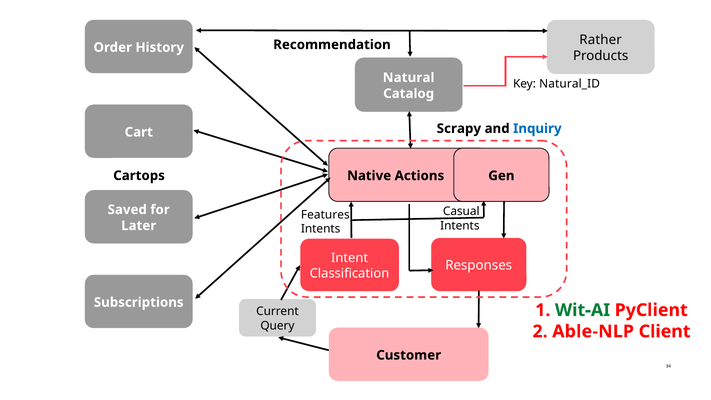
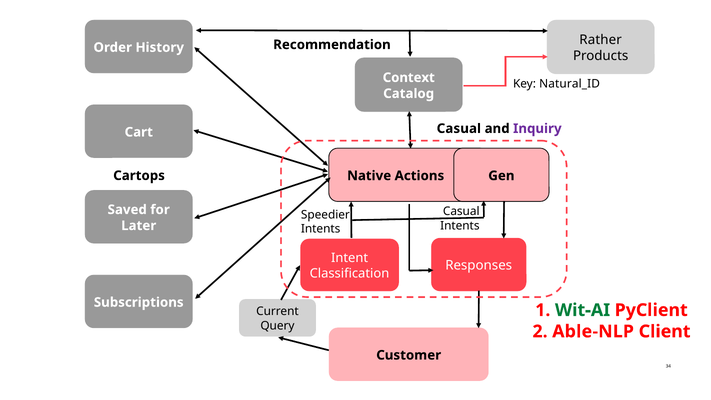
Natural: Natural -> Context
Scrapy at (459, 129): Scrapy -> Casual
Inquiry colour: blue -> purple
Features: Features -> Speedier
